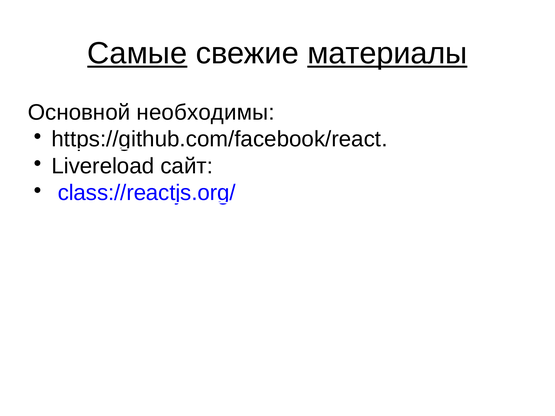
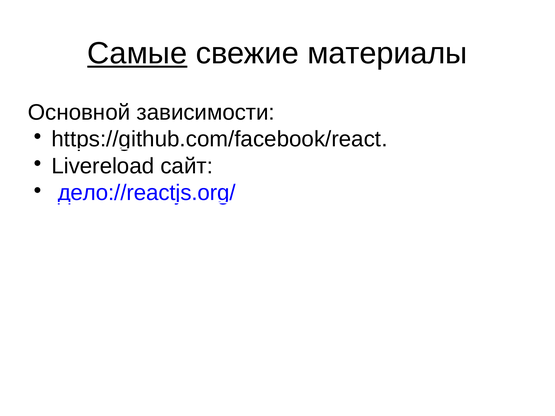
материалы underline: present -> none
необходимы: необходимы -> зависимости
class://reactjs.org/: class://reactjs.org/ -> дело://reactjs.org/
